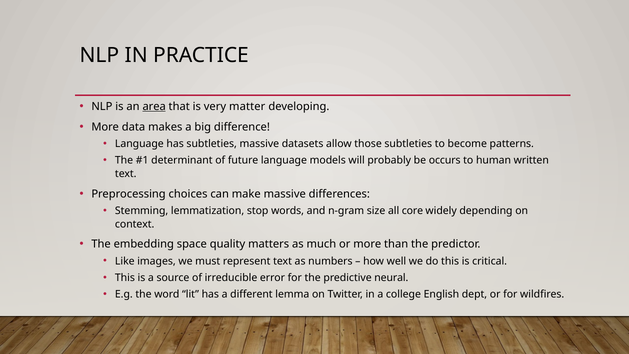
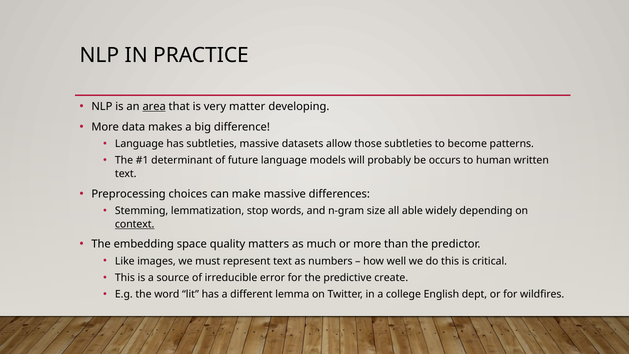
core: core -> able
context underline: none -> present
neural: neural -> create
